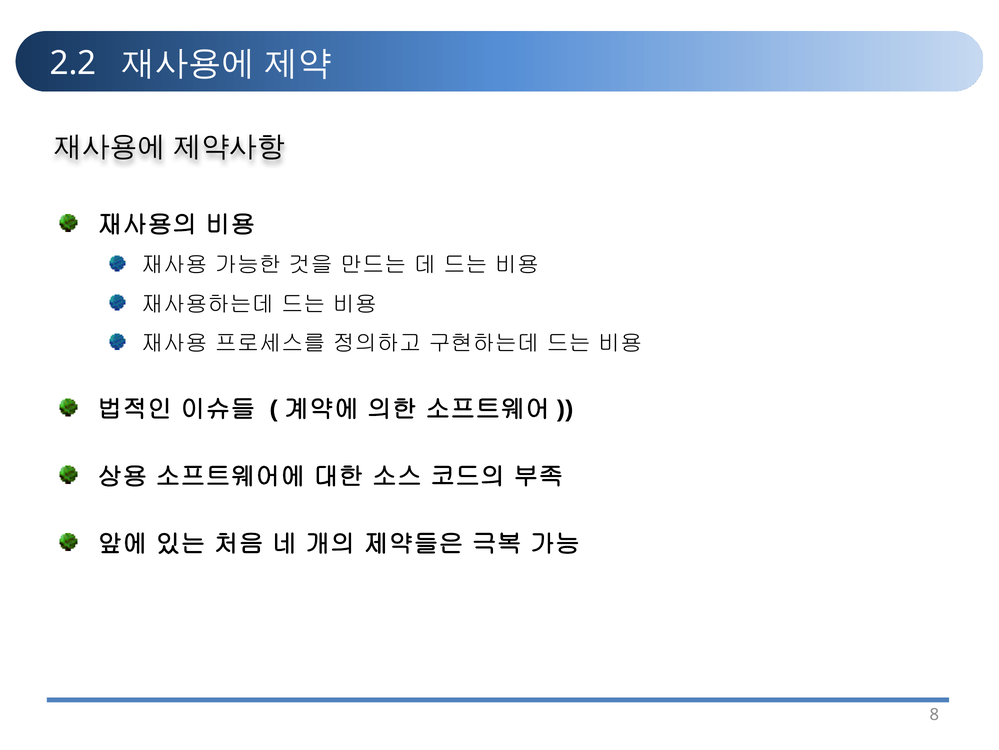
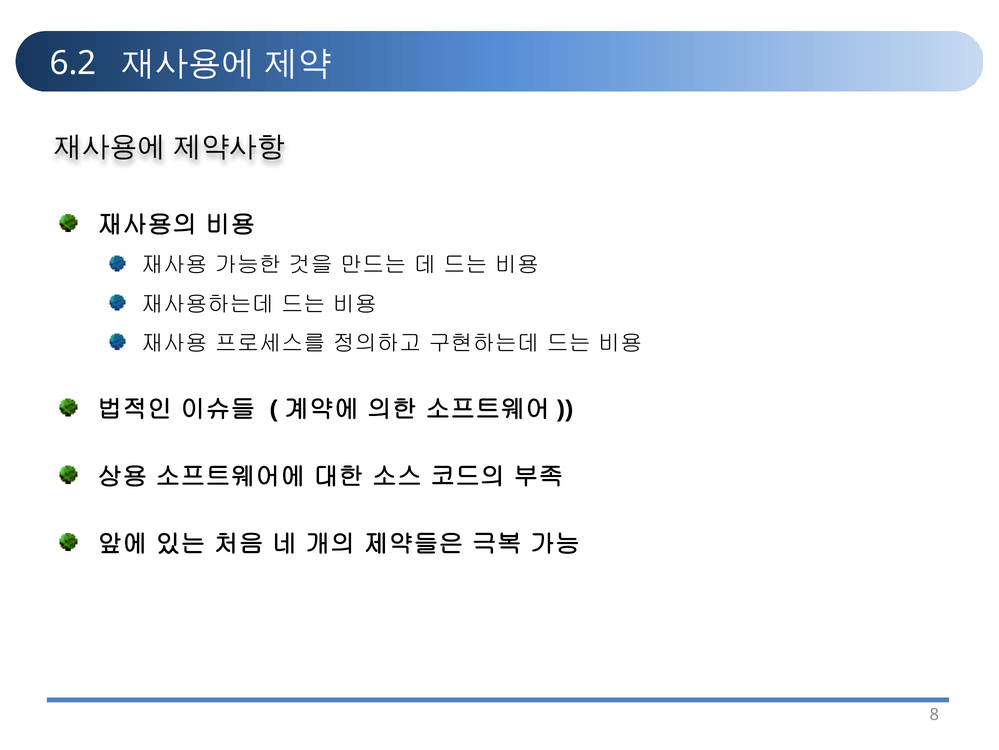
2.2: 2.2 -> 6.2
